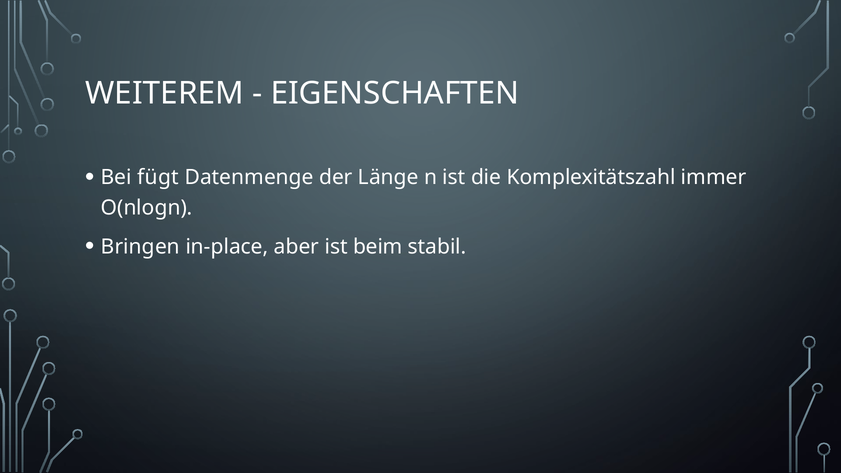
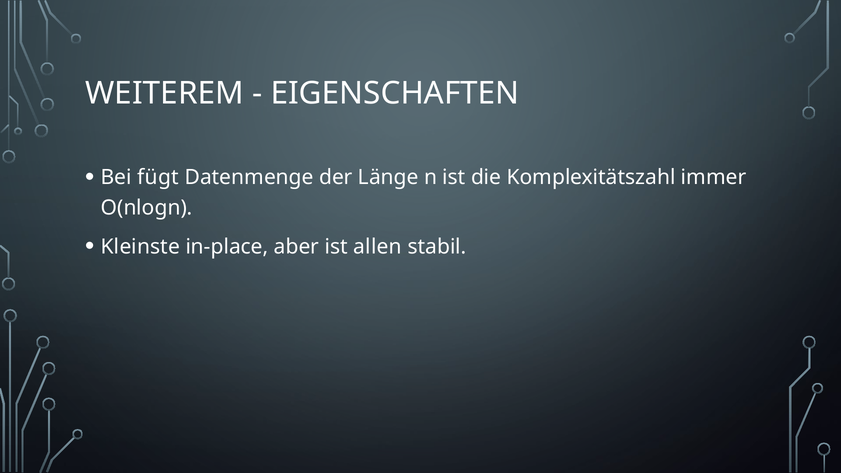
Bringen: Bringen -> Kleinste
beim: beim -> allen
